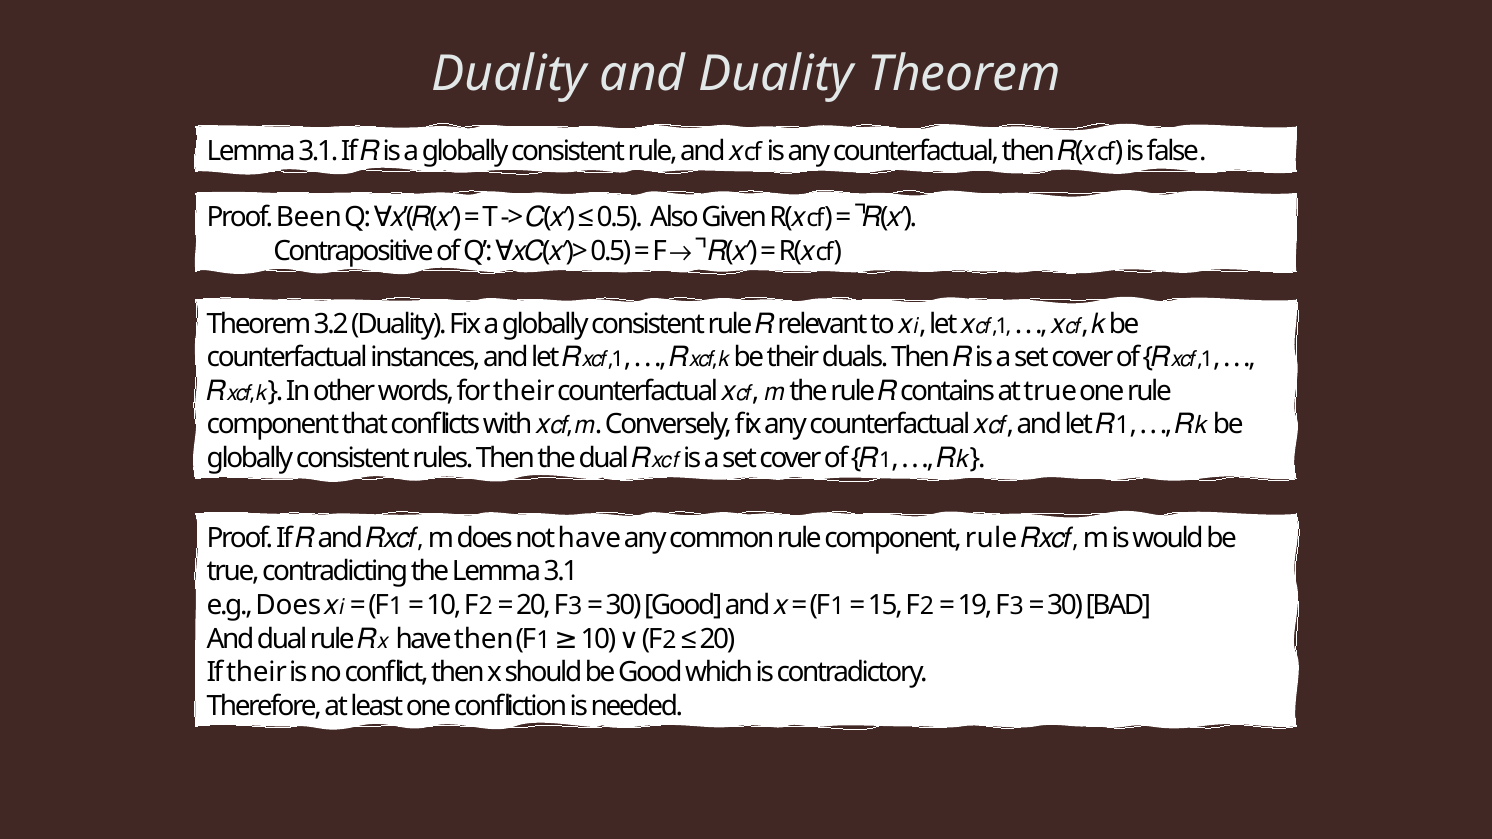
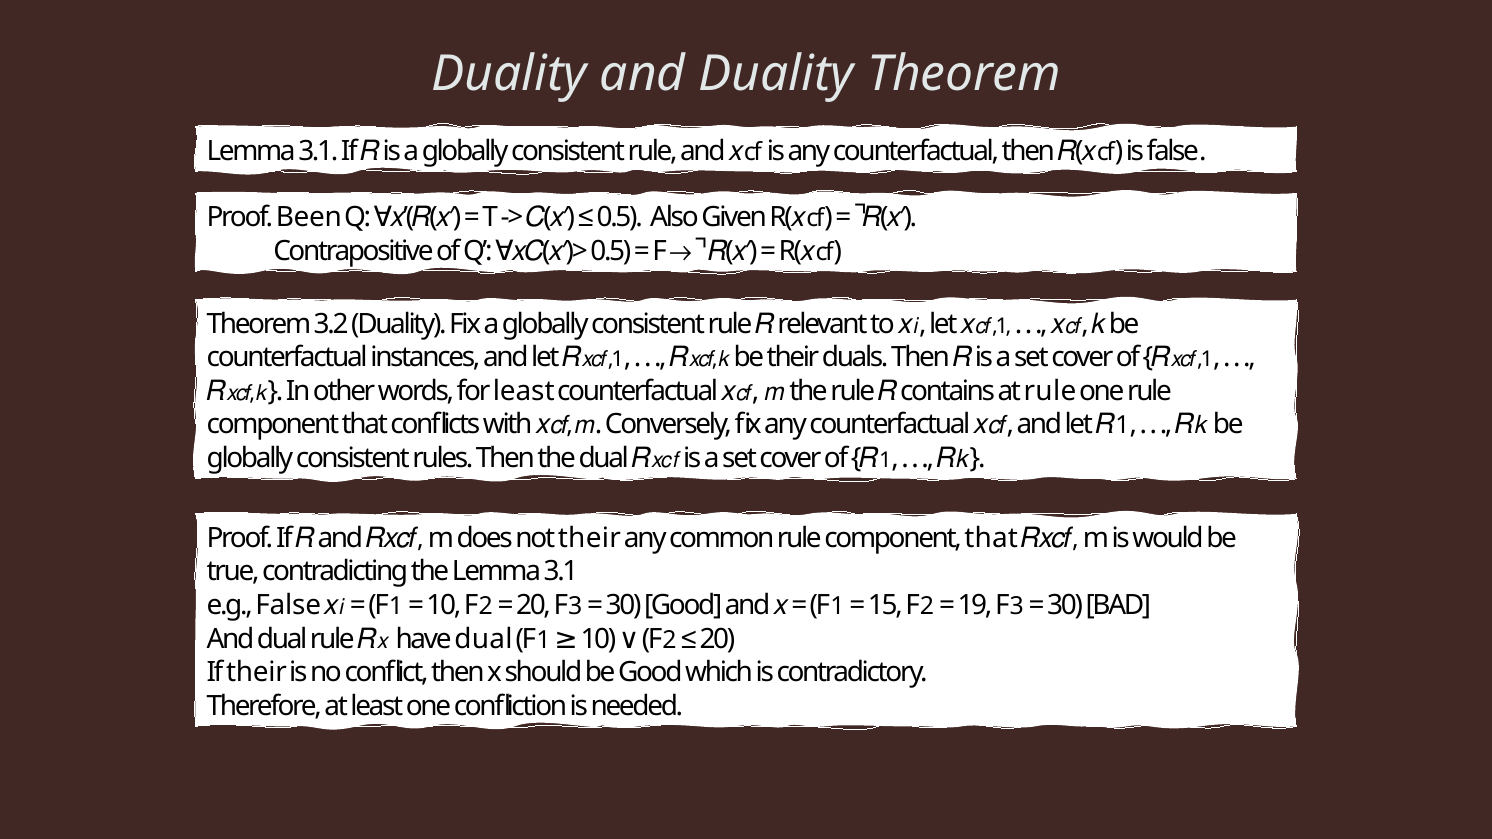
for their: their -> least
at true: true -> rule
not have: have -> their
rule component rule: rule -> that
e.g Does: Does -> False
have then: then -> dual
